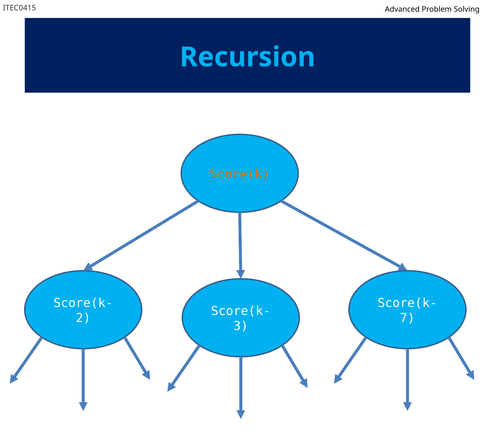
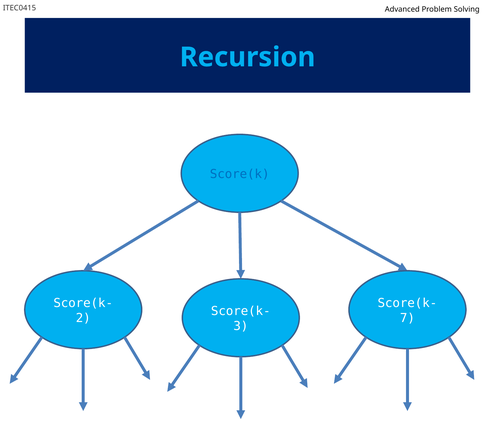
Score(k colour: orange -> blue
